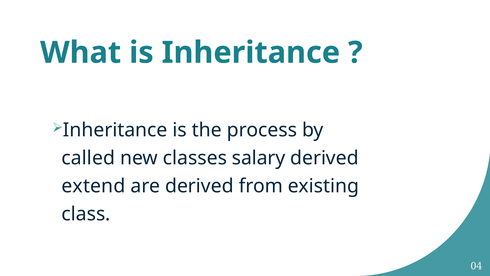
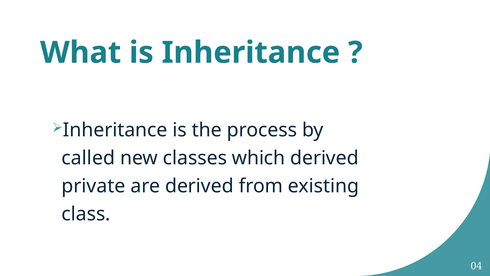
salary: salary -> which
extend: extend -> private
